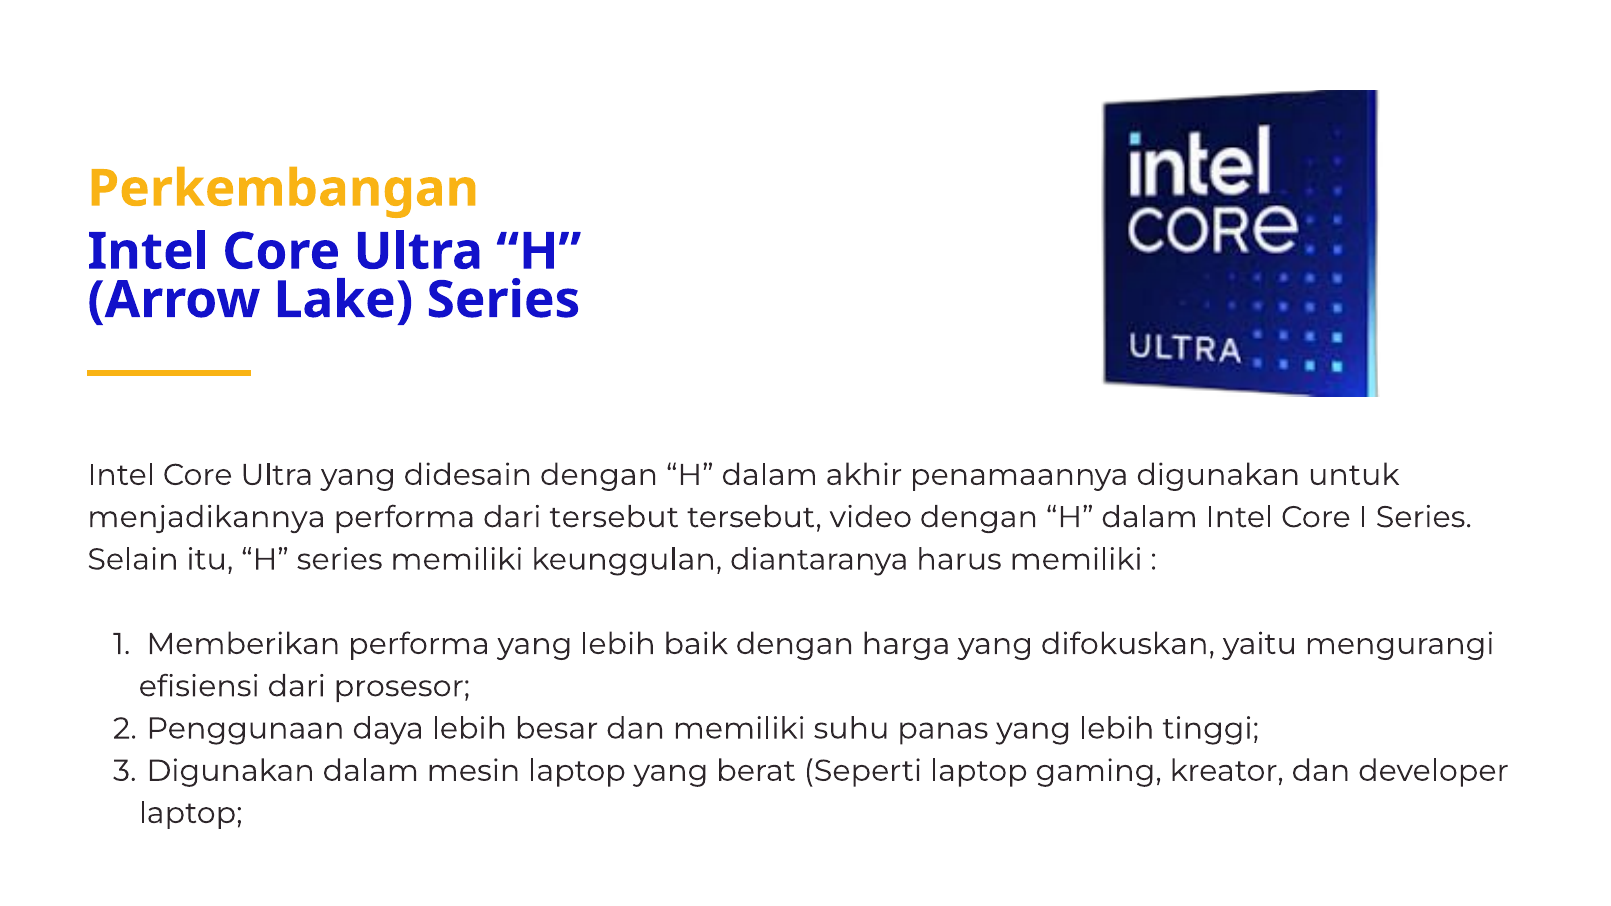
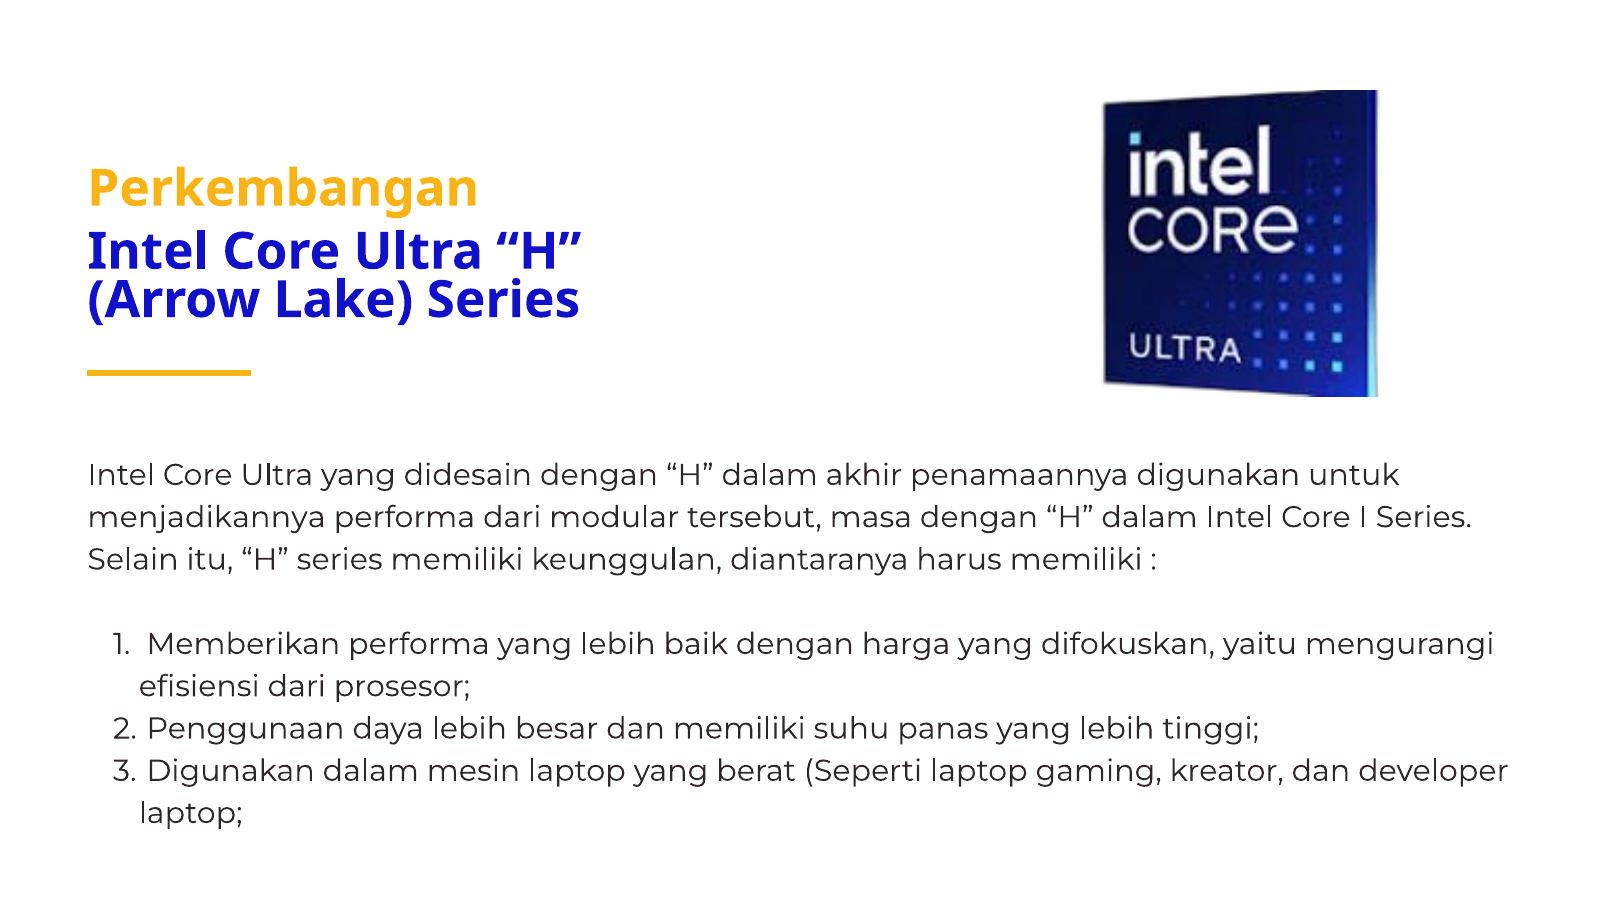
dari tersebut: tersebut -> modular
video: video -> masa
